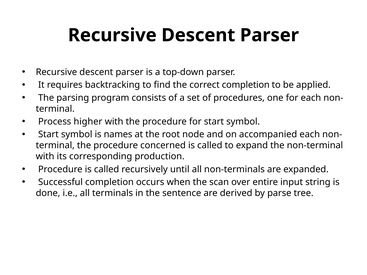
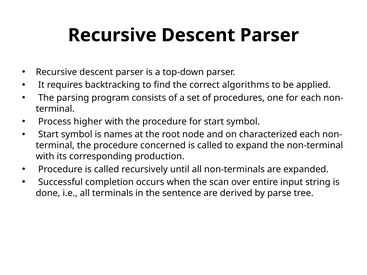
correct completion: completion -> algorithms
accompanied: accompanied -> characterized
